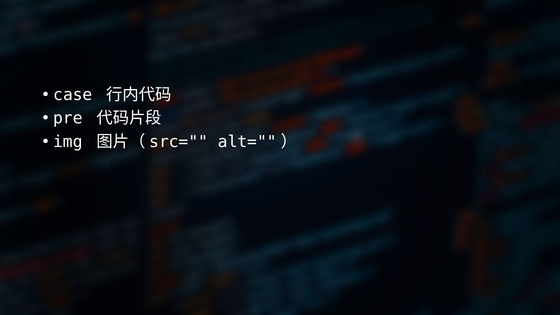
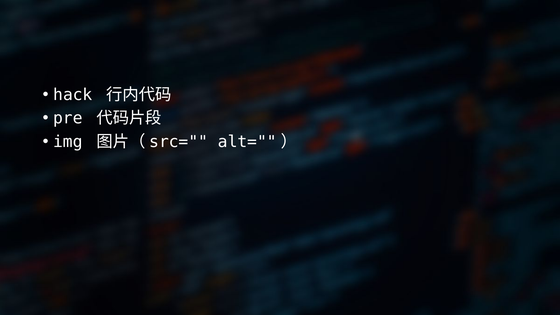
case: case -> hack
